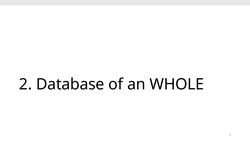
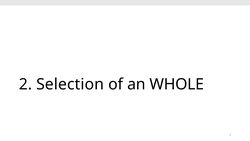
Database: Database -> Selection
